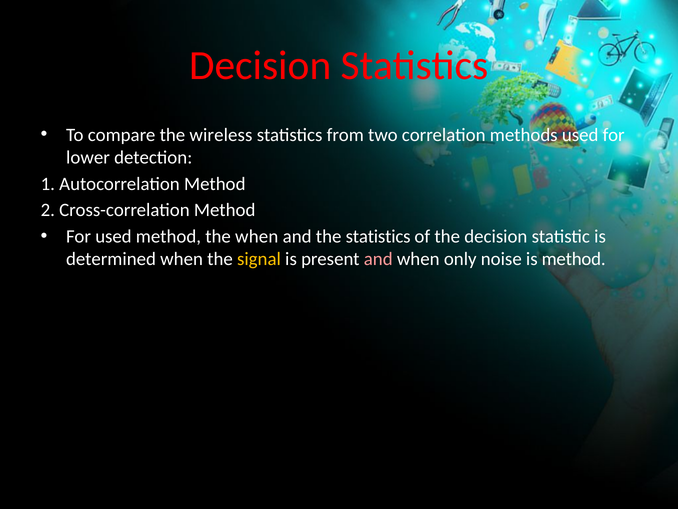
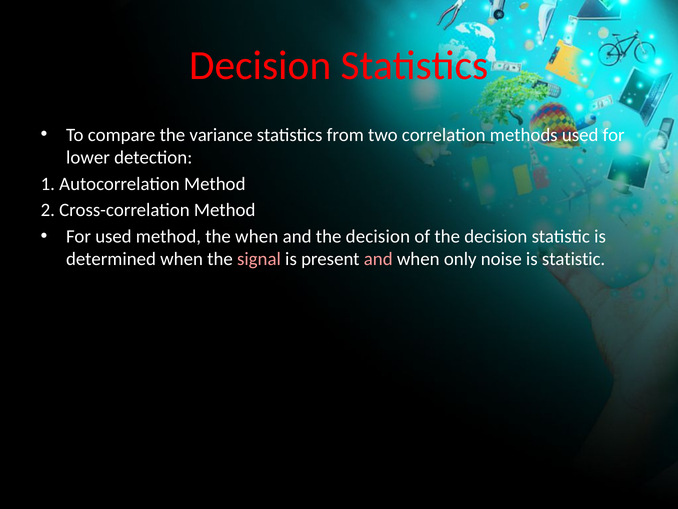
wireless: wireless -> variance
and the statistics: statistics -> decision
signal colour: yellow -> pink
is method: method -> statistic
